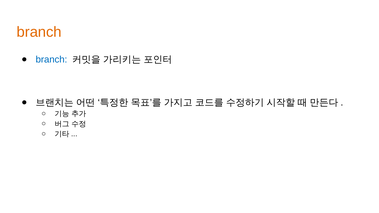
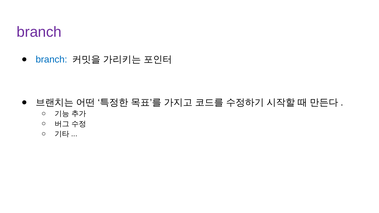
branch at (39, 32) colour: orange -> purple
